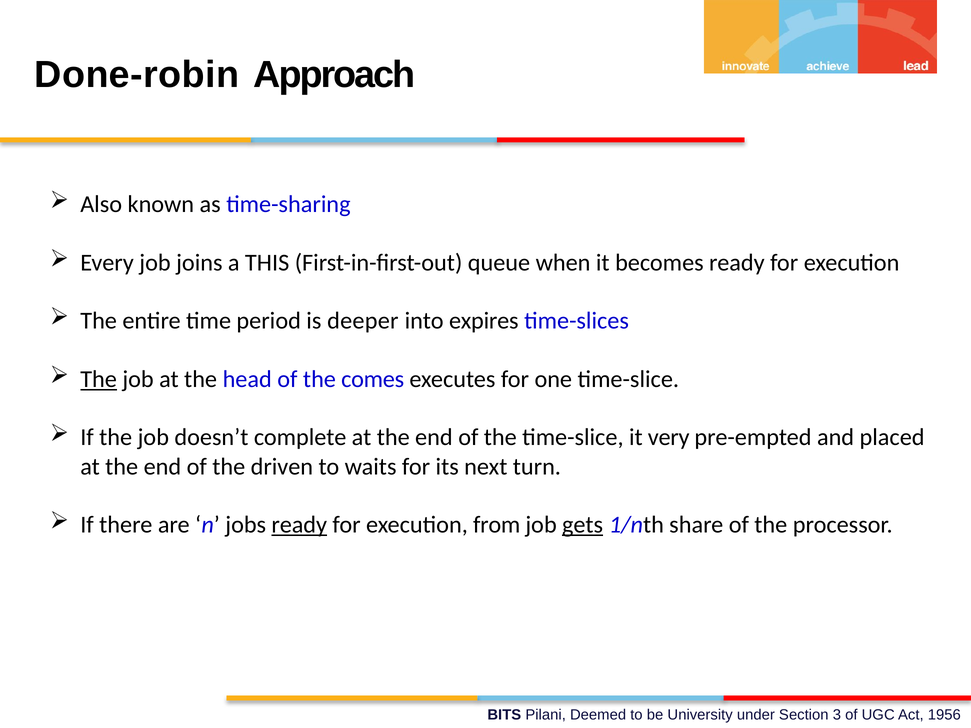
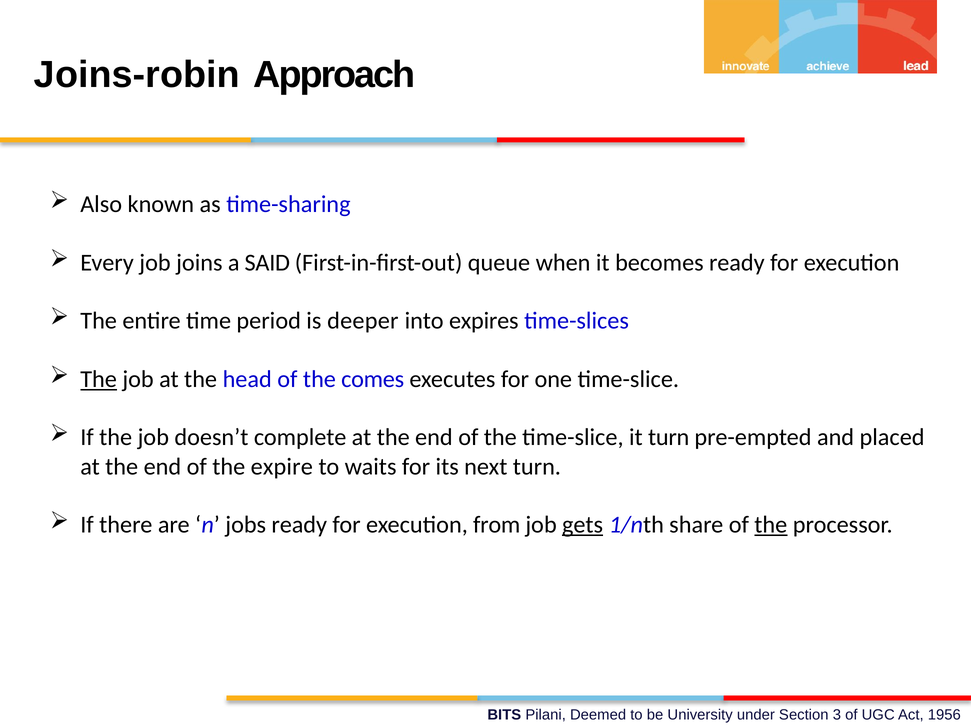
Done-robin: Done-robin -> Joins-robin
THIS: THIS -> SAID
it very: very -> turn
driven: driven -> expire
ready at (299, 525) underline: present -> none
the at (771, 525) underline: none -> present
